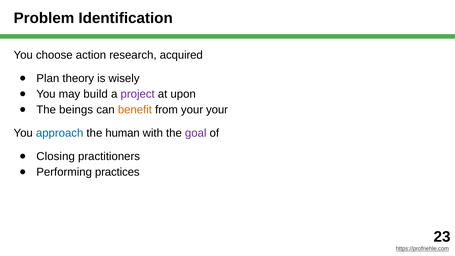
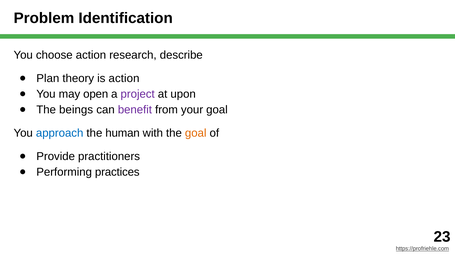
acquired: acquired -> describe
is wisely: wisely -> action
build: build -> open
benefit colour: orange -> purple
your your: your -> goal
goal at (196, 133) colour: purple -> orange
Closing: Closing -> Provide
